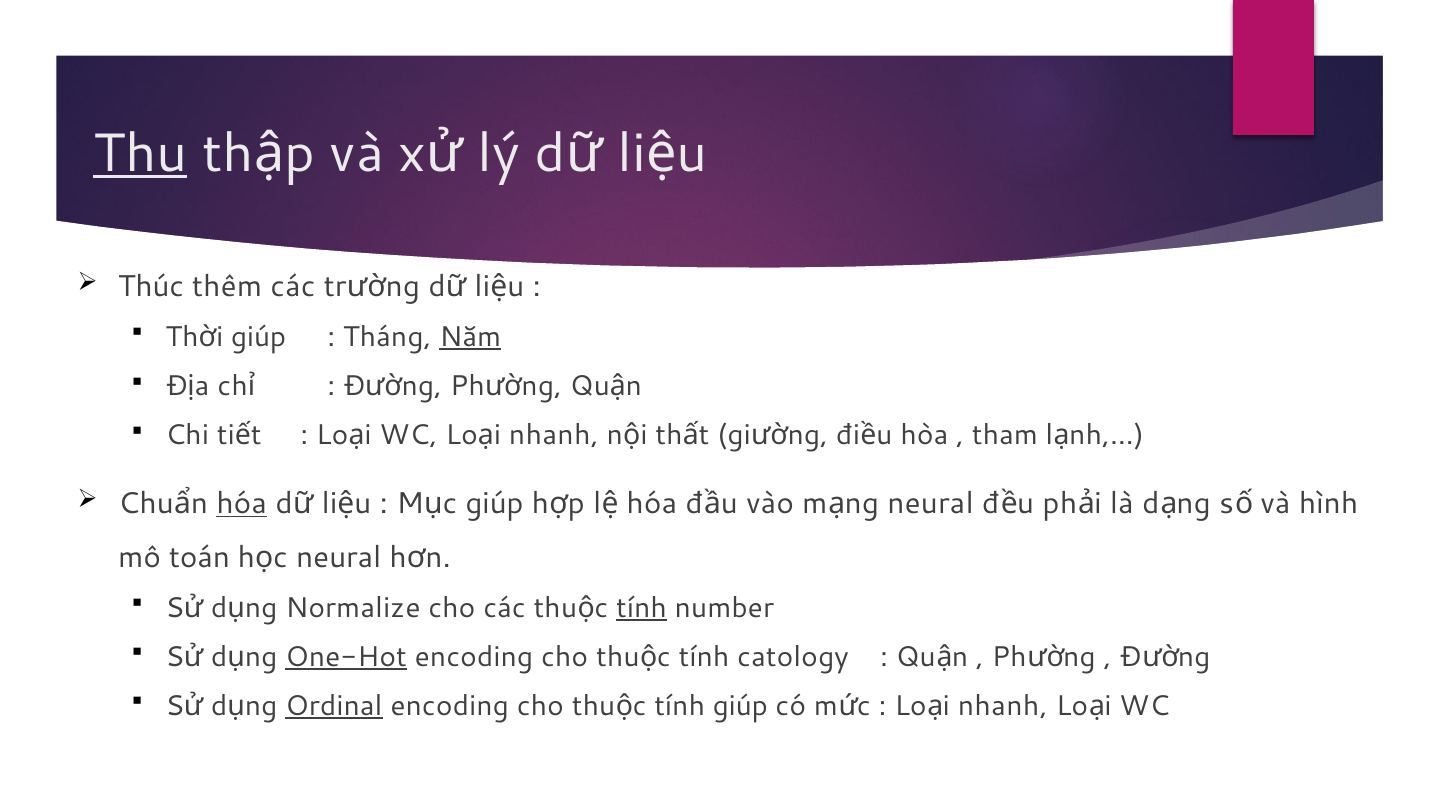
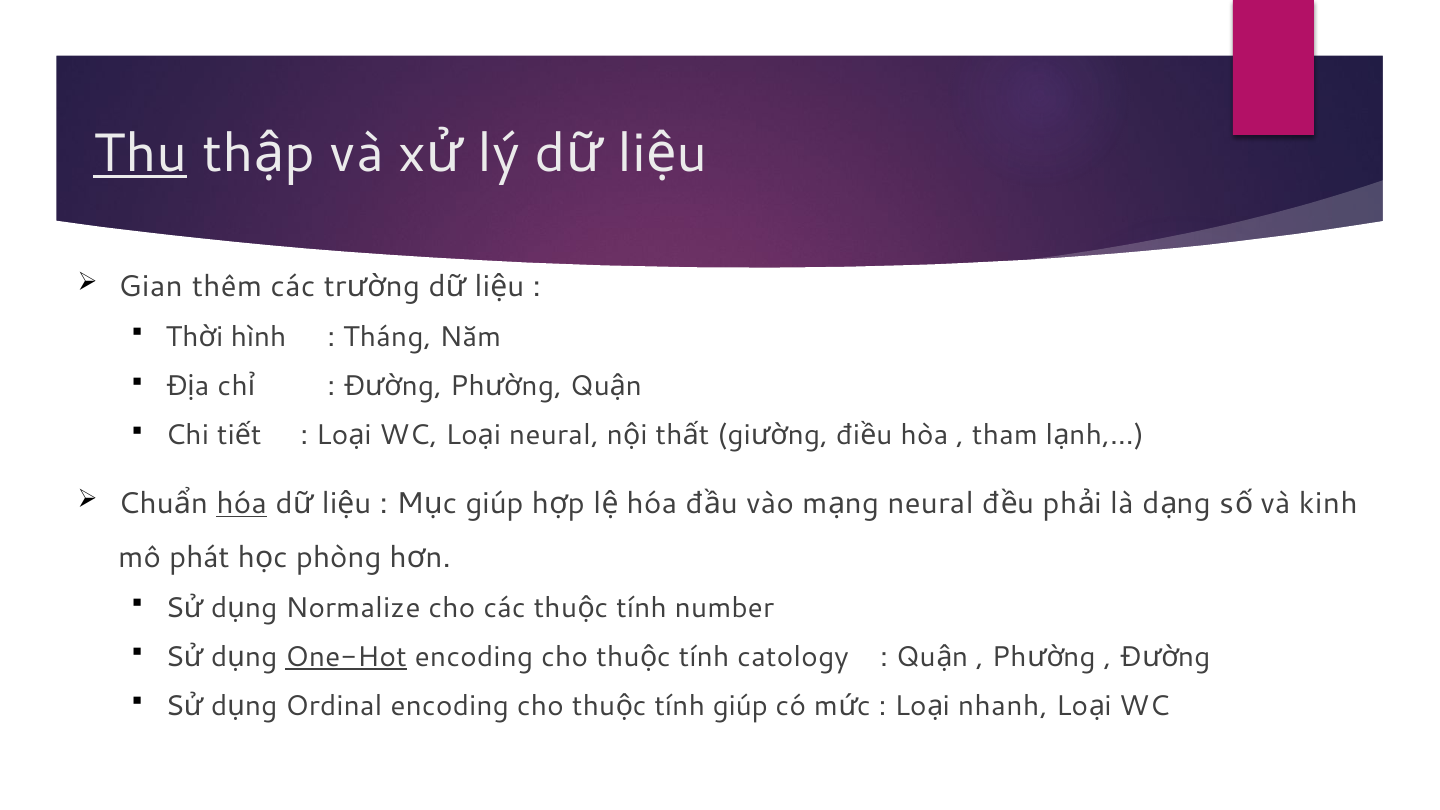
Thúc: Thúc -> Gian
giúp at (258, 337): giúp -> hình
Năm underline: present -> none
nhanh at (554, 435): nhanh -> neural
hình: hình -> kinh
toán: toán -> phát
neural at (339, 558): neural -> phòng
tính at (642, 608) underline: present -> none
Ordinal underline: present -> none
